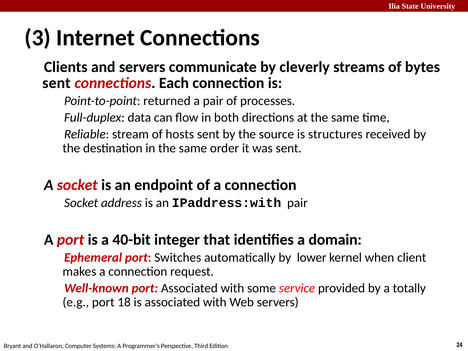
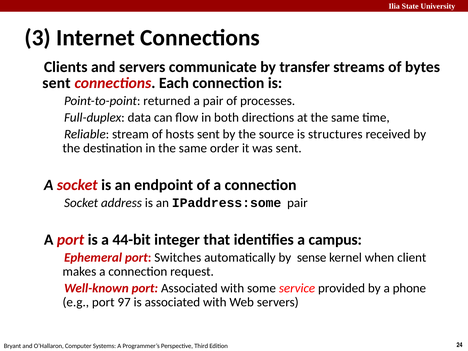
cleverly: cleverly -> transfer
IPaddress:with: IPaddress:with -> IPaddress:some
40-bit: 40-bit -> 44-bit
domain: domain -> campus
lower: lower -> sense
totally: totally -> phone
18: 18 -> 97
